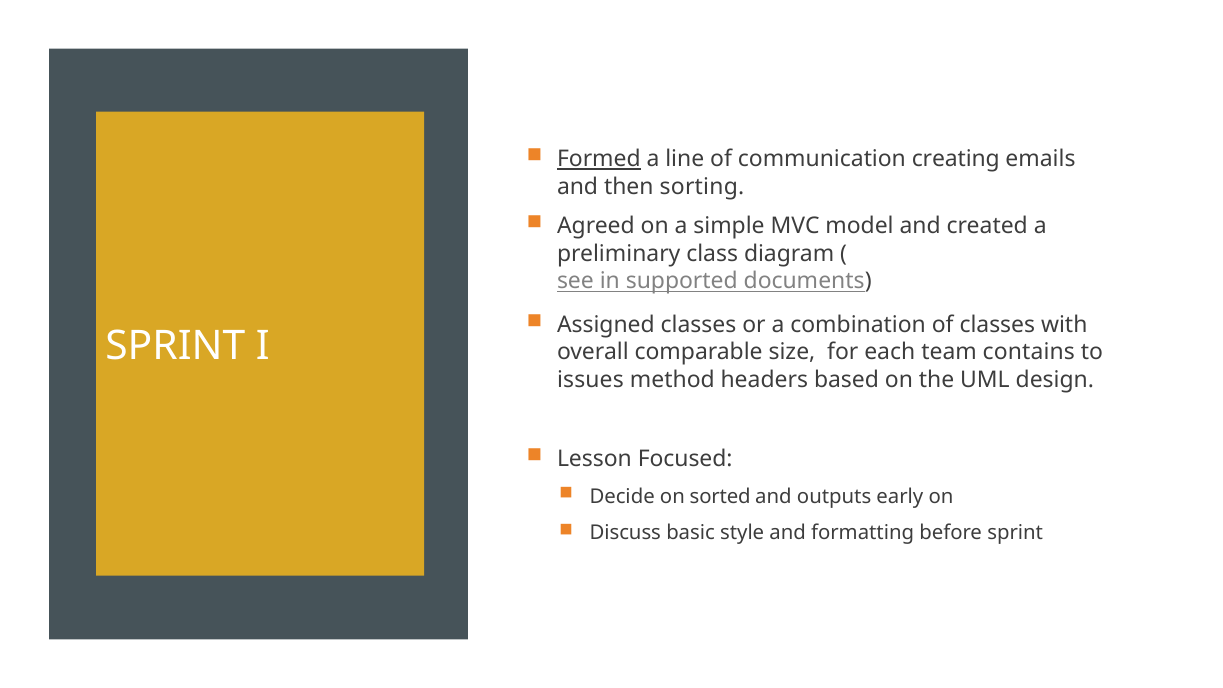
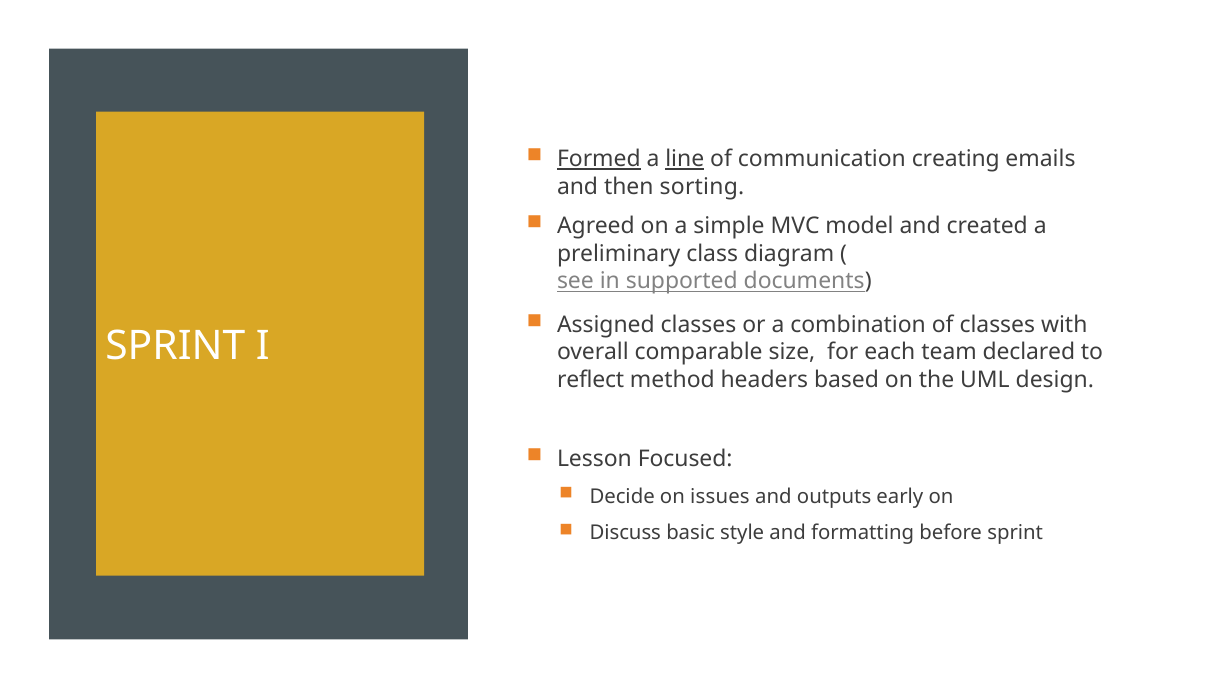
line underline: none -> present
contains: contains -> declared
issues: issues -> reflect
sorted: sorted -> issues
